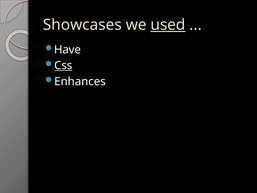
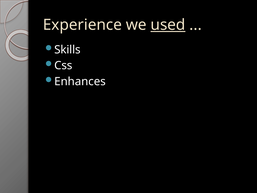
Showcases: Showcases -> Experience
Have: Have -> Skills
Css underline: present -> none
